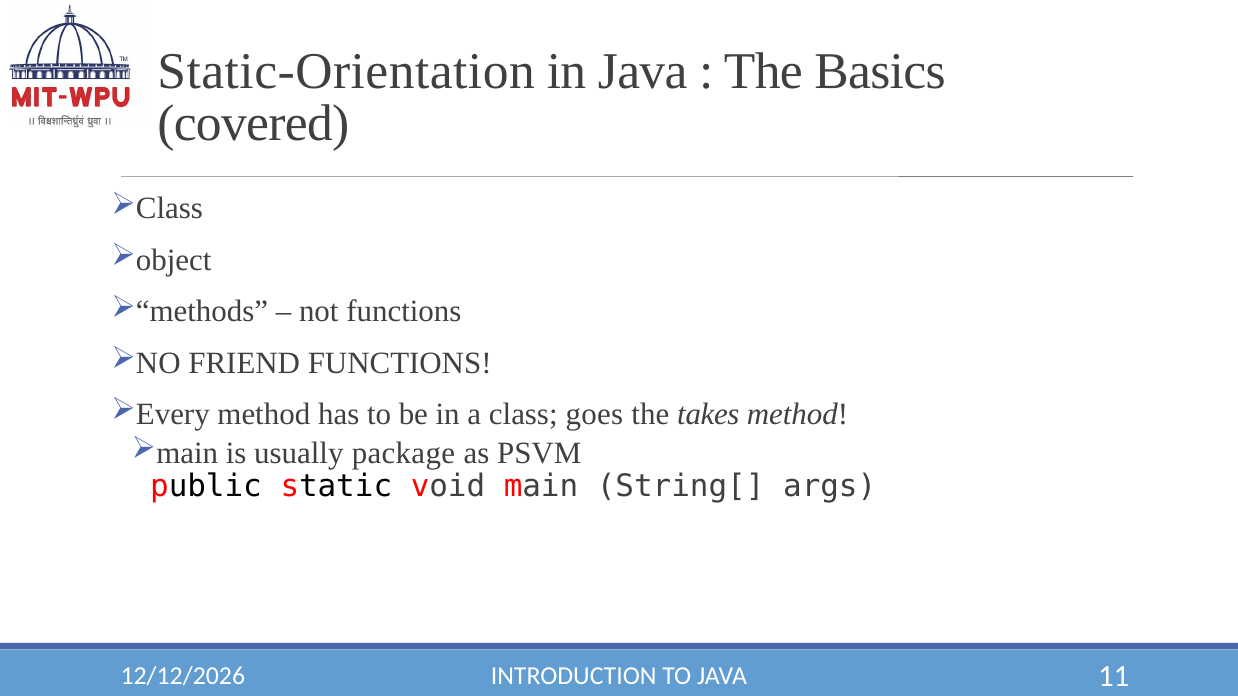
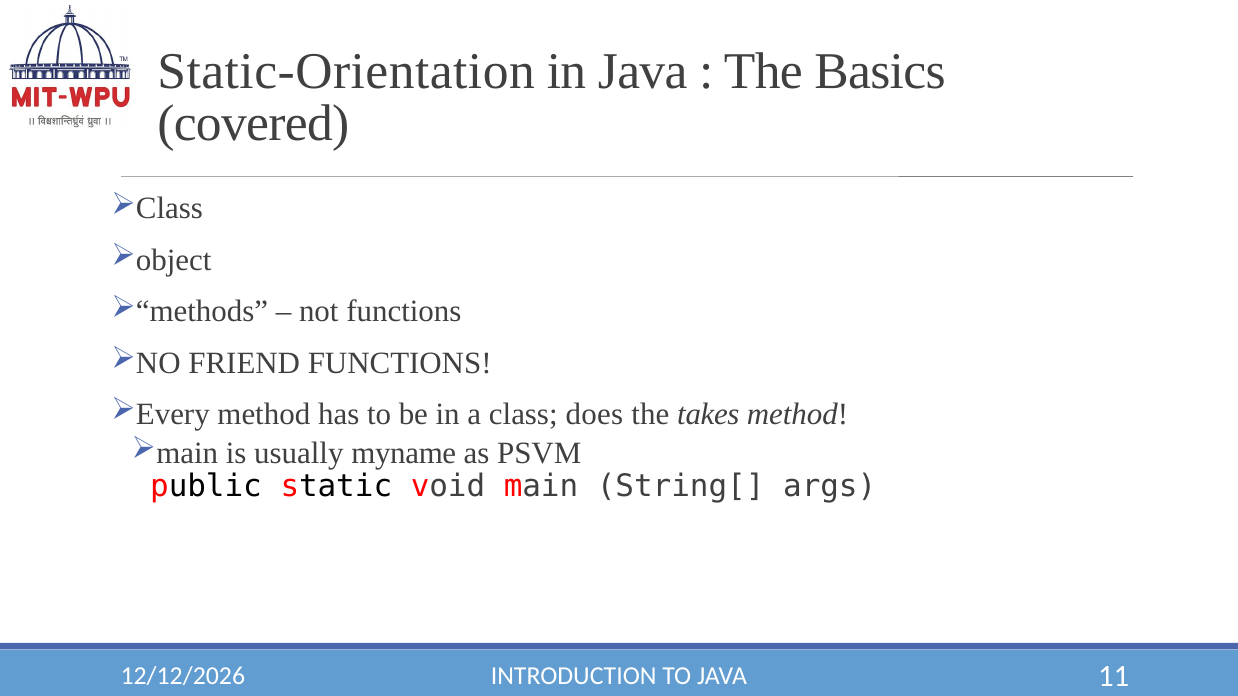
goes: goes -> does
package: package -> myname
